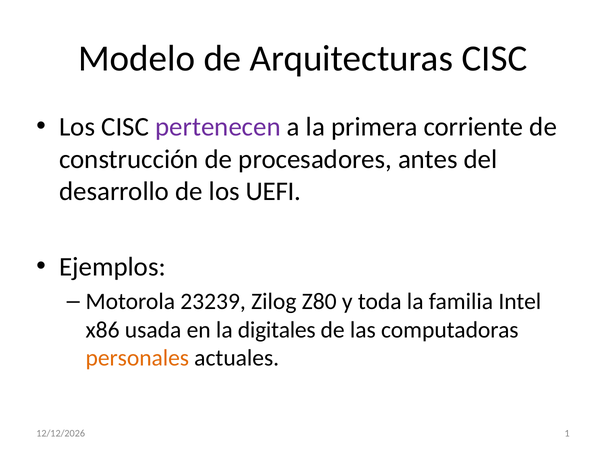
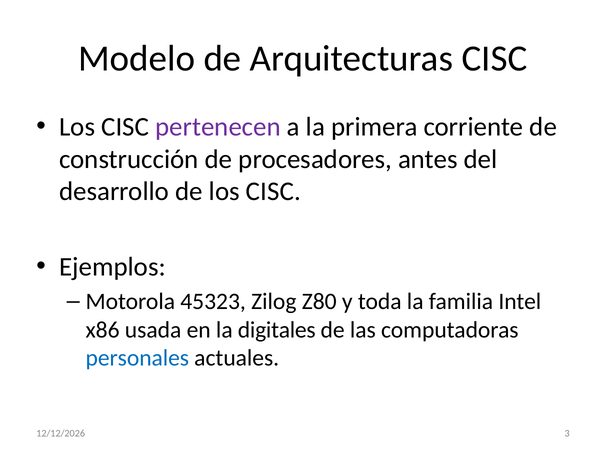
de los UEFI: UEFI -> CISC
23239: 23239 -> 45323
personales colour: orange -> blue
1: 1 -> 3
